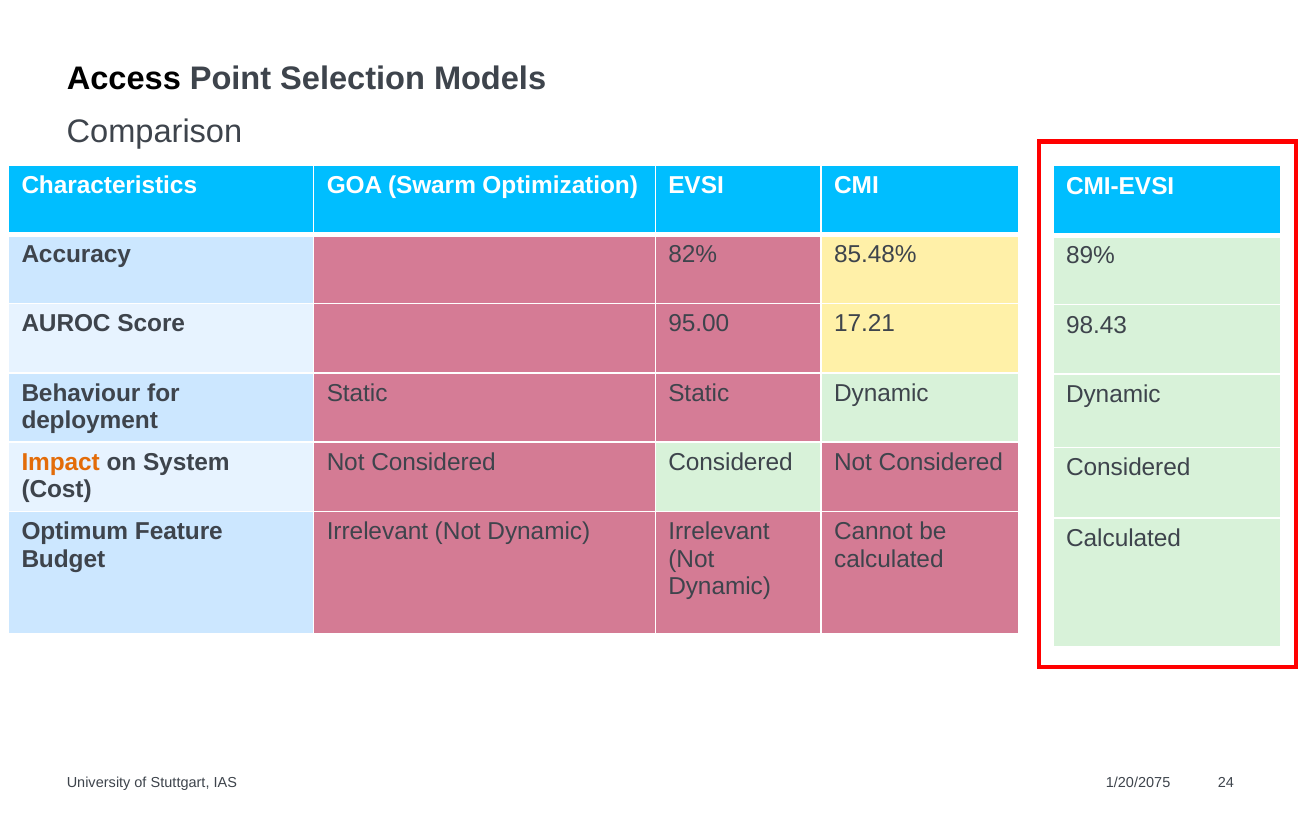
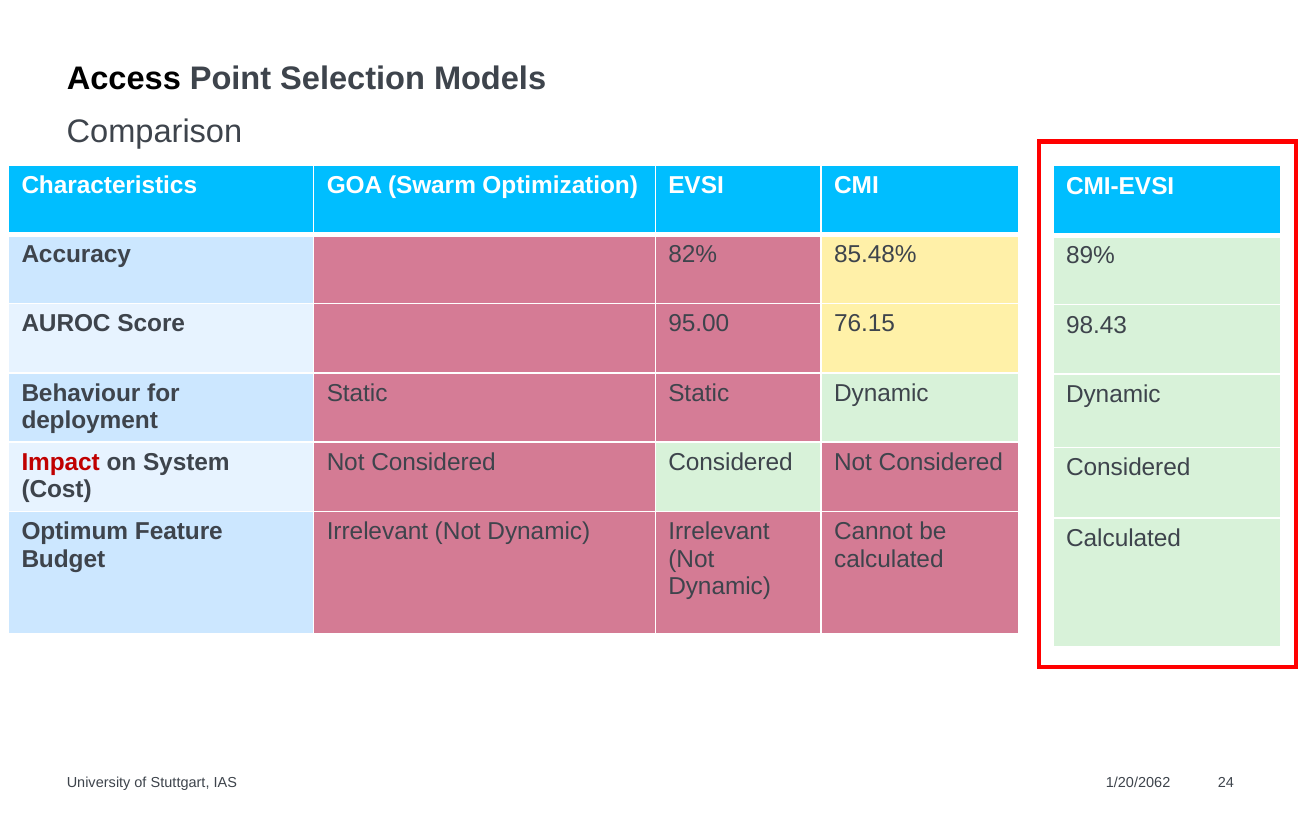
17.21: 17.21 -> 76.15
Impact colour: orange -> red
1/20/2075: 1/20/2075 -> 1/20/2062
